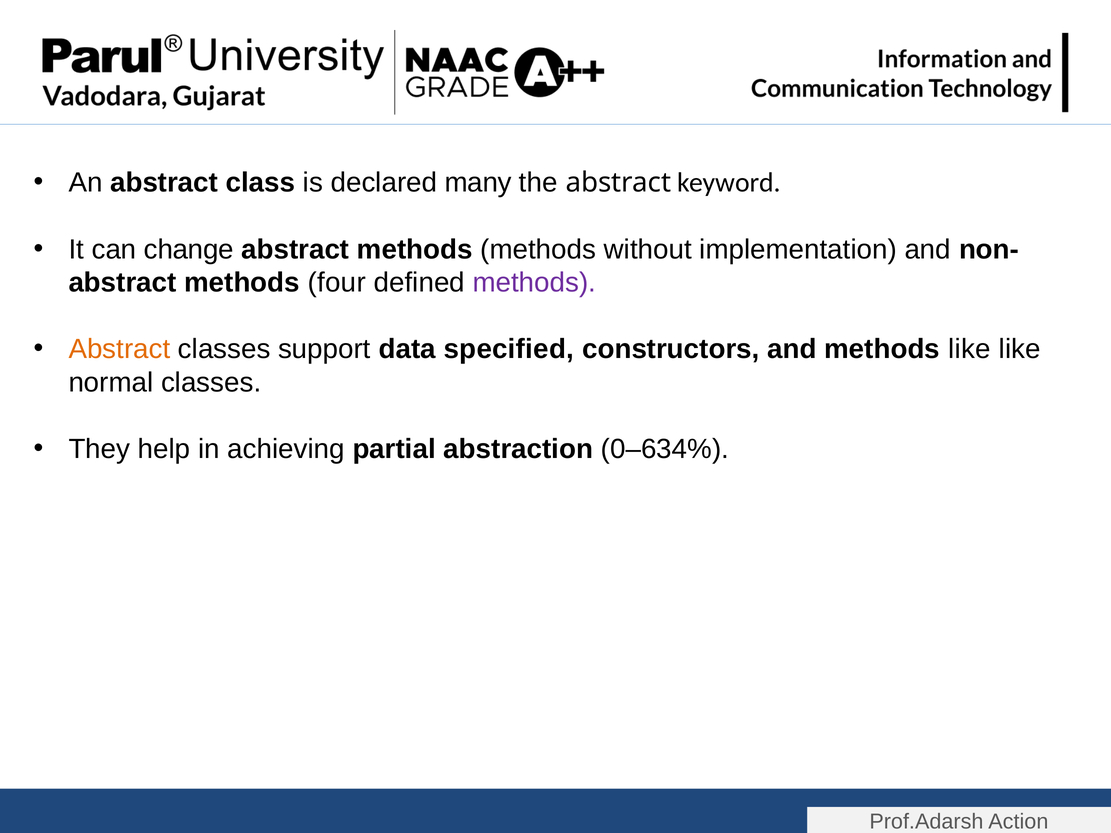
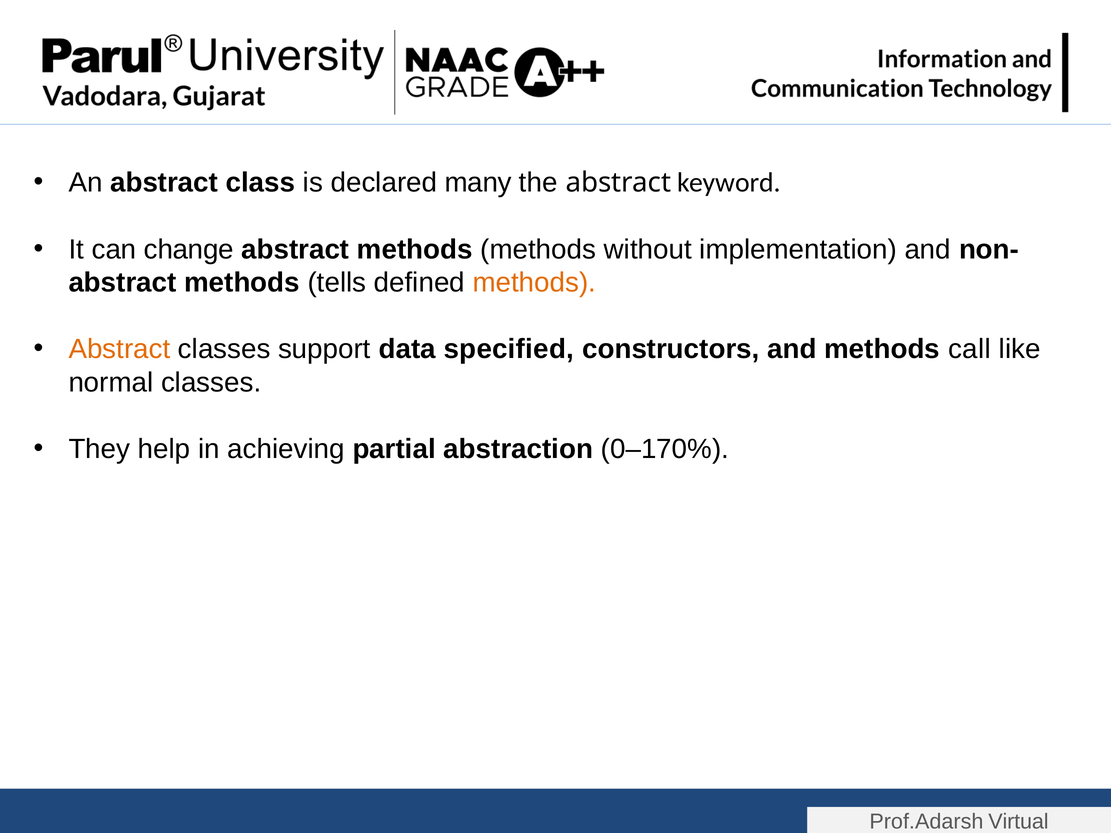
four: four -> tells
methods at (534, 283) colour: purple -> orange
methods like: like -> call
0–634%: 0–634% -> 0–170%
Action: Action -> Virtual
